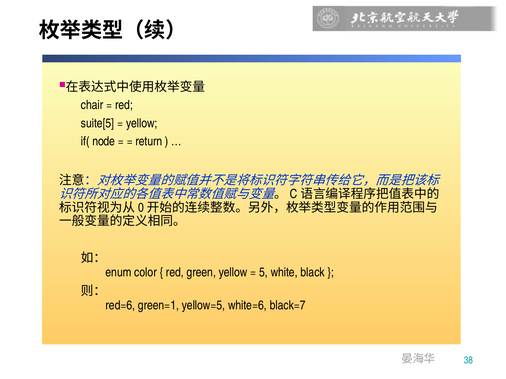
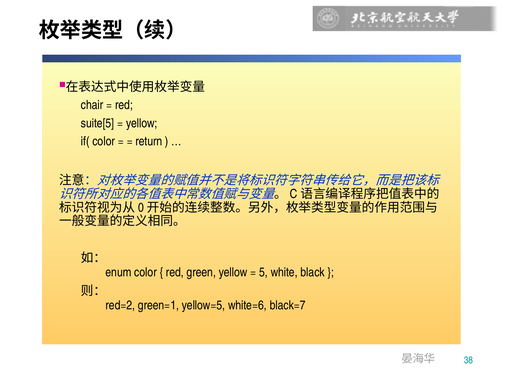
if( node: node -> color
red=6: red=6 -> red=2
